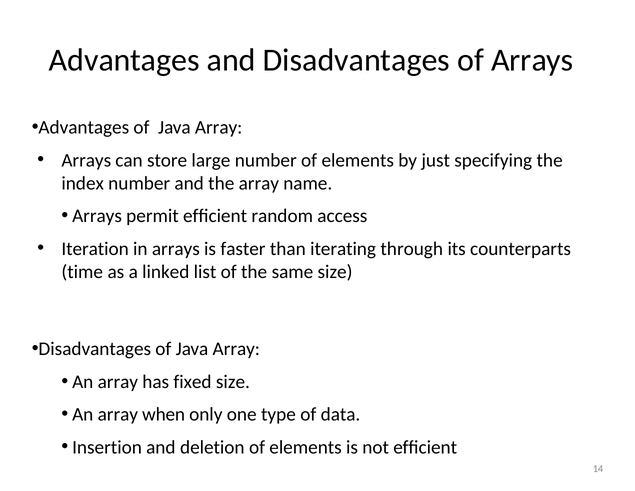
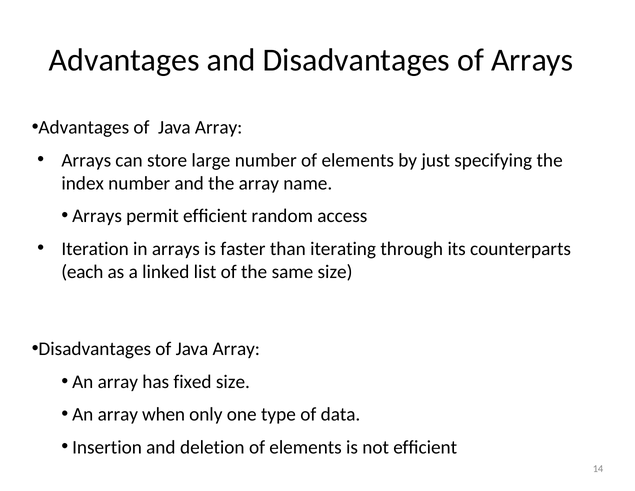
time: time -> each
